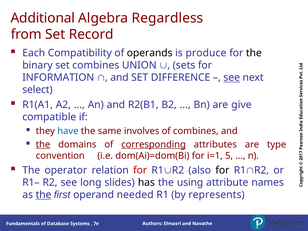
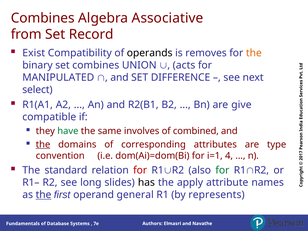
Additional at (43, 18): Additional -> Combines
Regardless: Regardless -> Associative
Each: Each -> Exist
produce: produce -> removes
the at (254, 53) colour: black -> orange
sets: sets -> acts
INFORMATION: INFORMATION -> MANIPULATED
see at (232, 78) underline: present -> none
have colour: blue -> green
of combines: combines -> combined
corresponding underline: present -> none
5: 5 -> 4
operator: operator -> standard
for at (222, 170) colour: black -> green
using: using -> apply
needed: needed -> general
